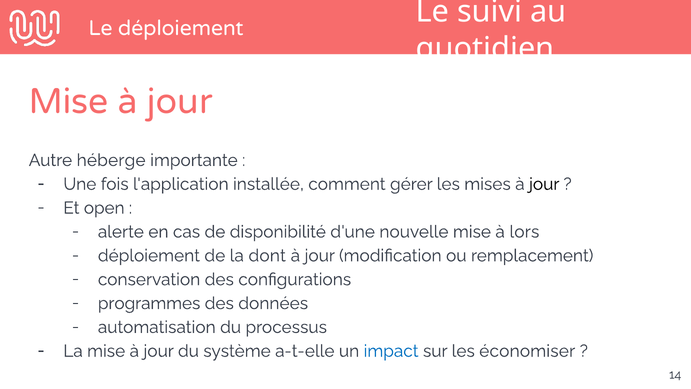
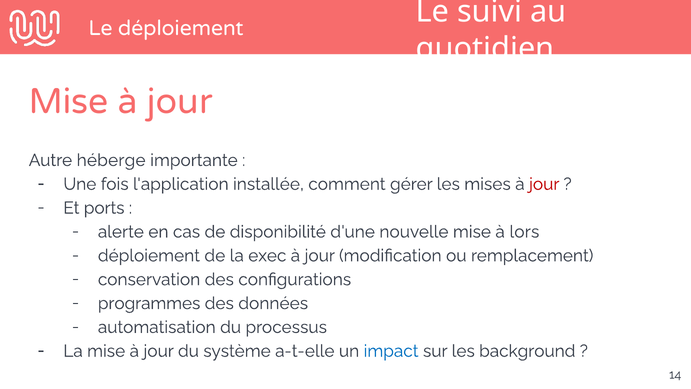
jour at (544, 184) colour: black -> red
open: open -> ports
dont: dont -> exec
économiser: économiser -> background
